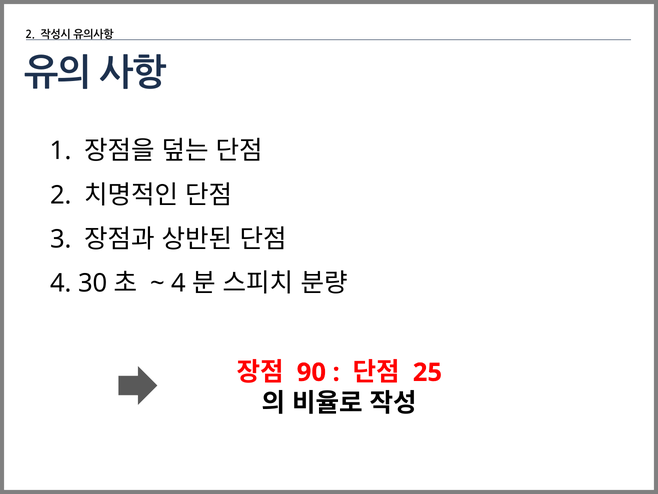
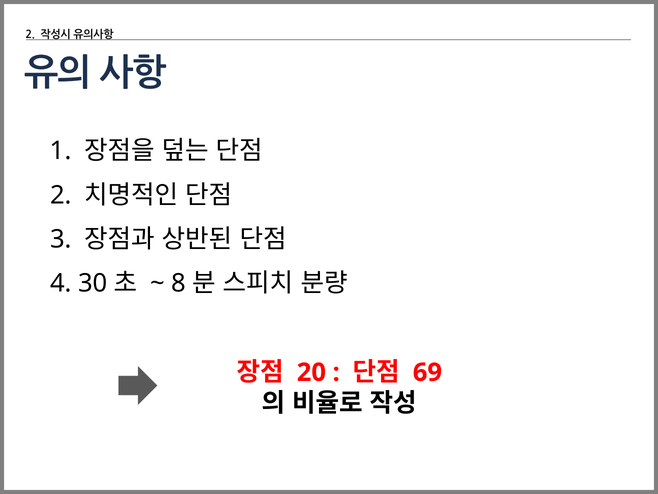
4 at (179, 283): 4 -> 8
90: 90 -> 20
25: 25 -> 69
